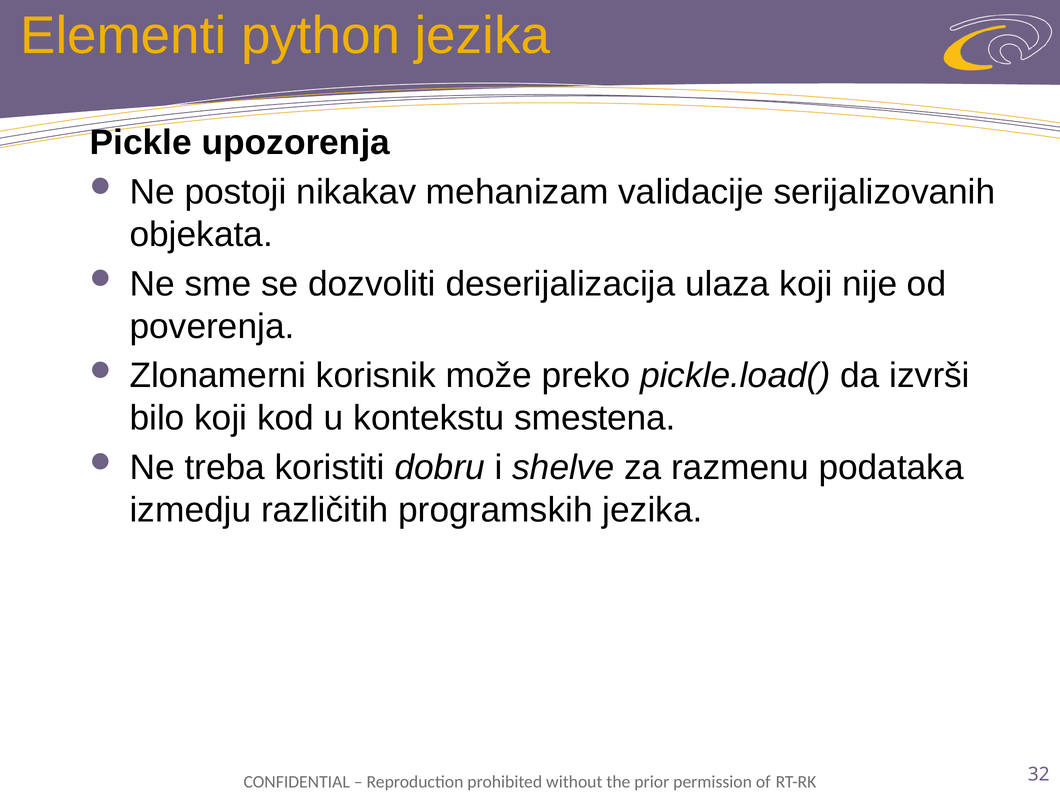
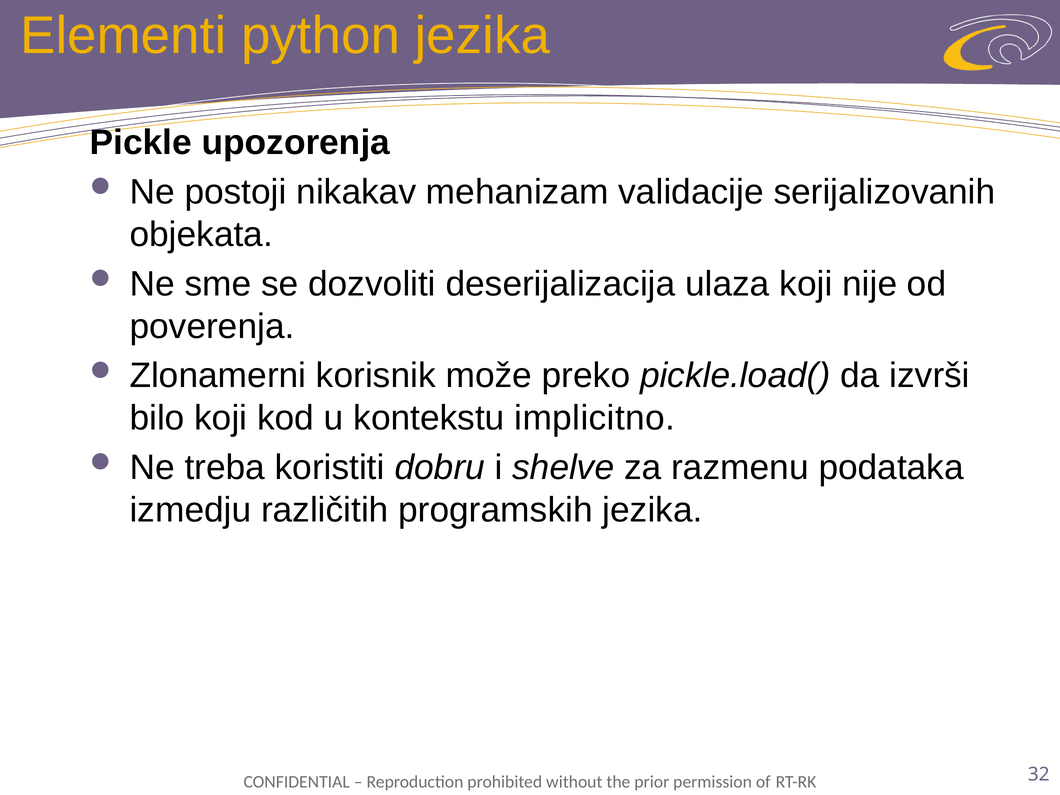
smestena: smestena -> implicitno
